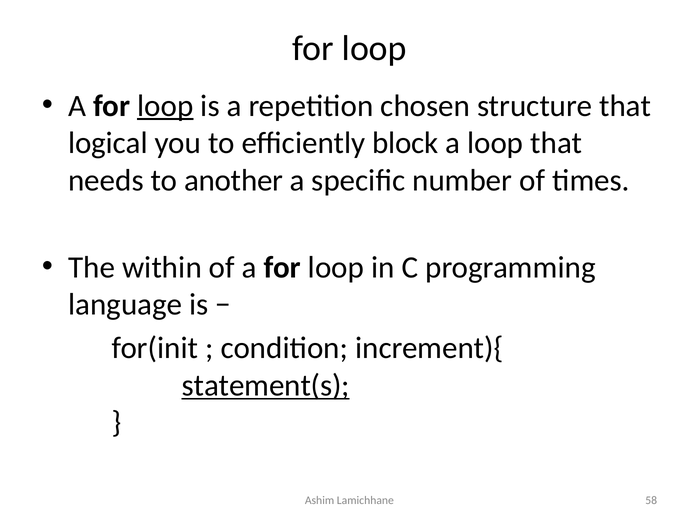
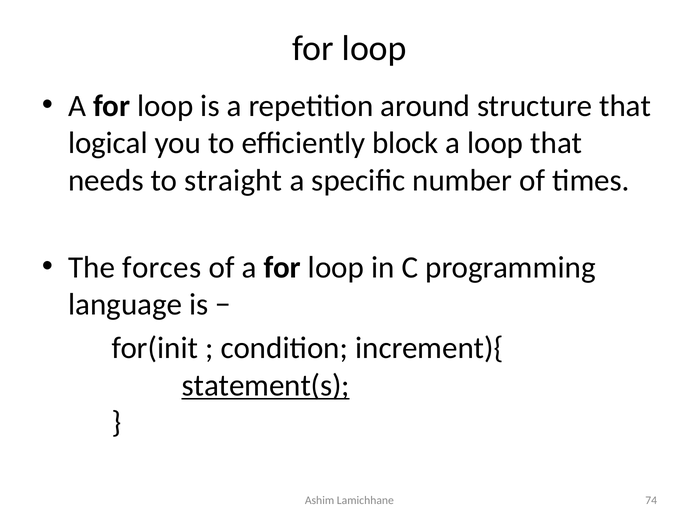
loop at (165, 106) underline: present -> none
chosen: chosen -> around
another: another -> straight
within: within -> forces
58: 58 -> 74
